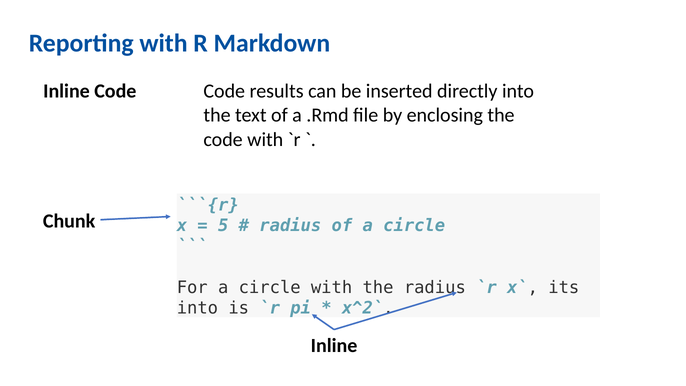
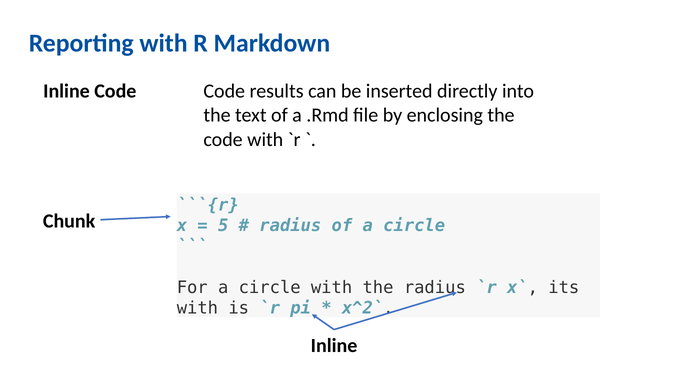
into at (197, 308): into -> with
